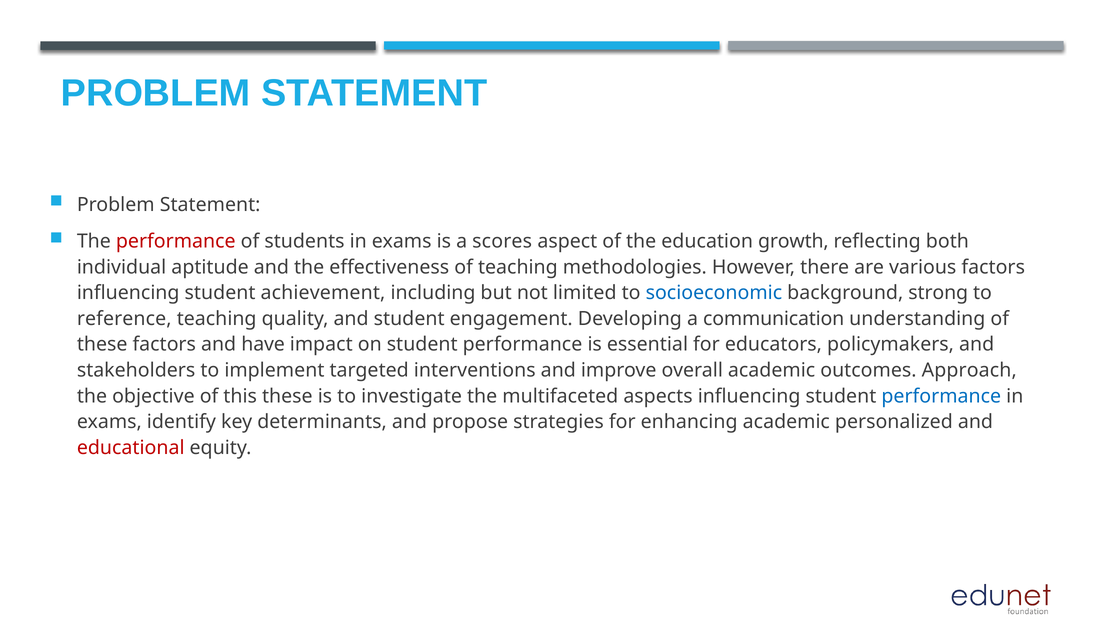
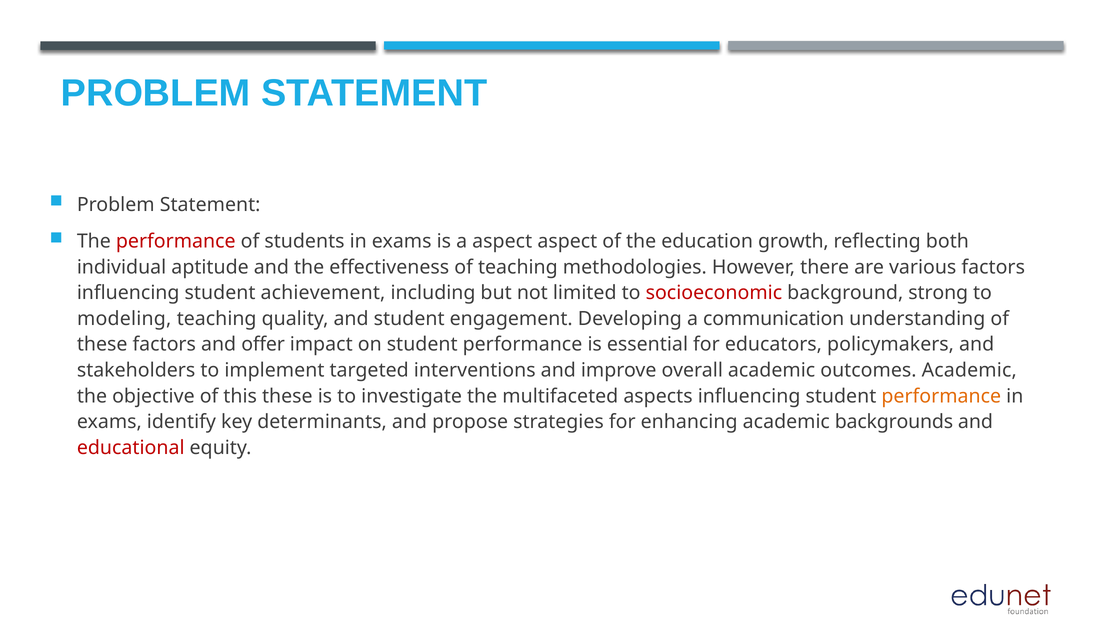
a scores: scores -> aspect
socioeconomic colour: blue -> red
reference: reference -> modeling
have: have -> offer
outcomes Approach: Approach -> Academic
performance at (941, 396) colour: blue -> orange
personalized: personalized -> backgrounds
